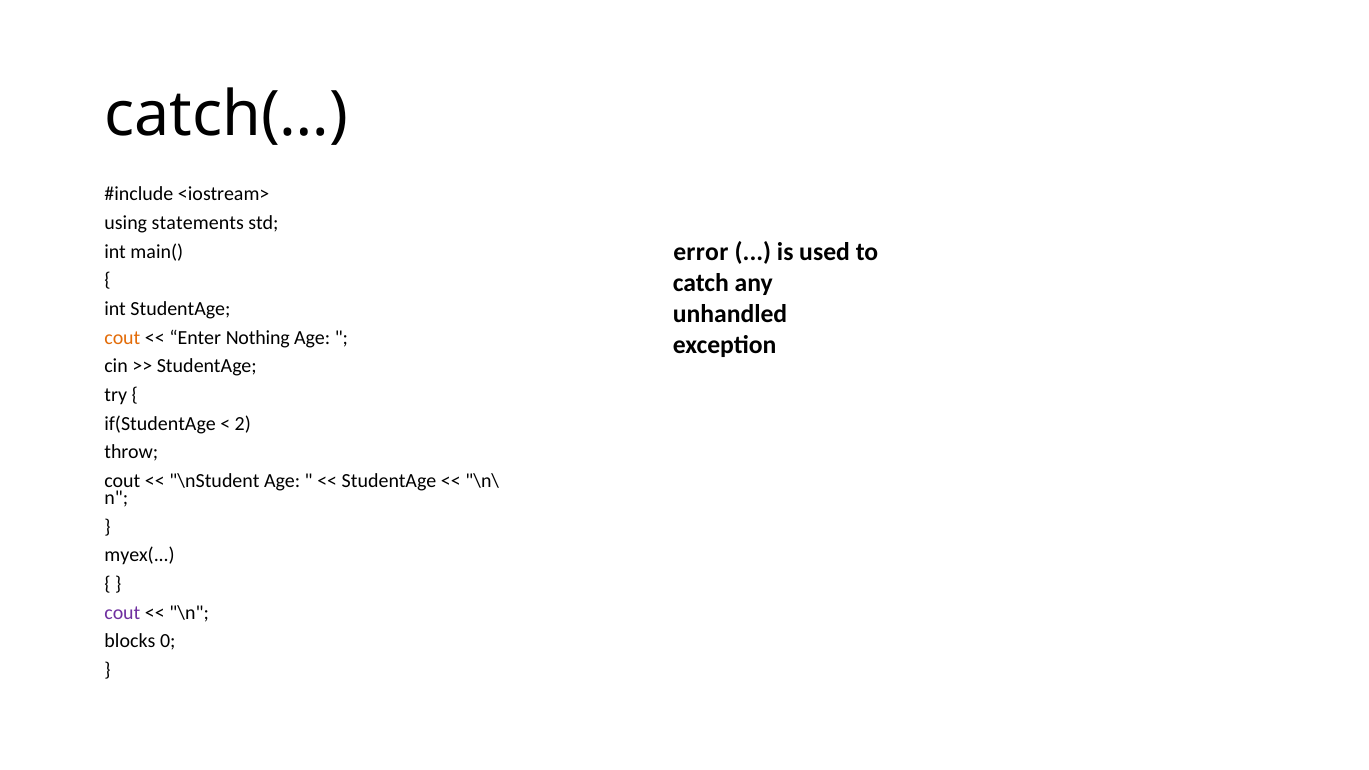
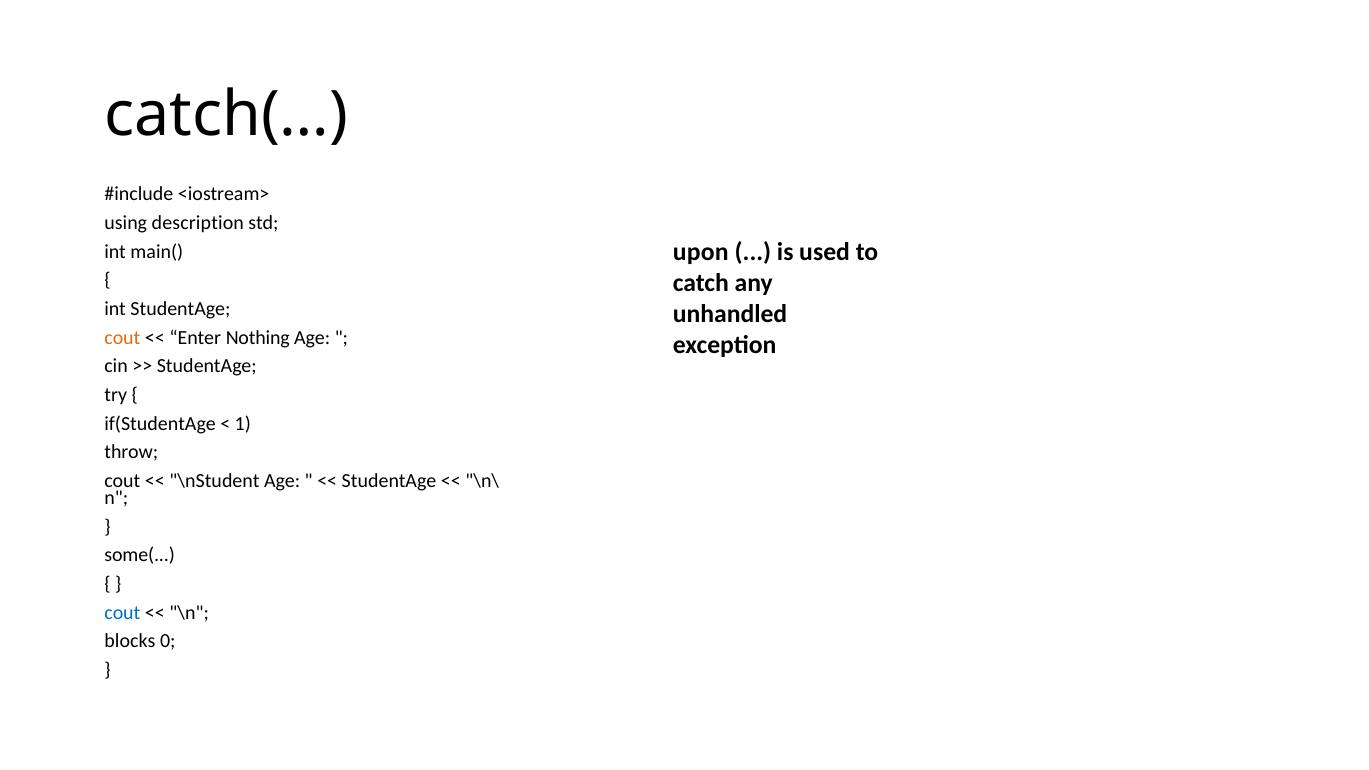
statements: statements -> description
error: error -> upon
2: 2 -> 1
myex(: myex( -> some(
cout at (122, 613) colour: purple -> blue
